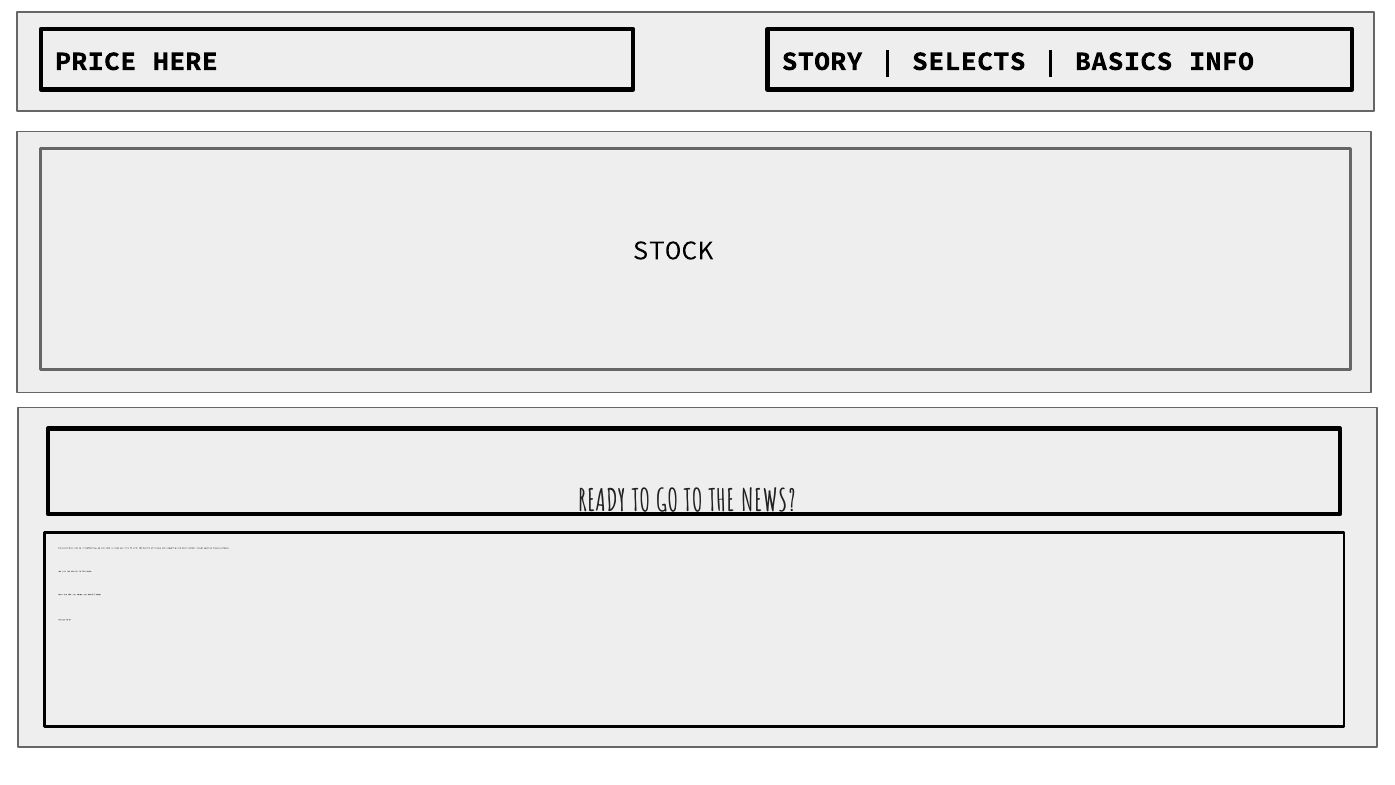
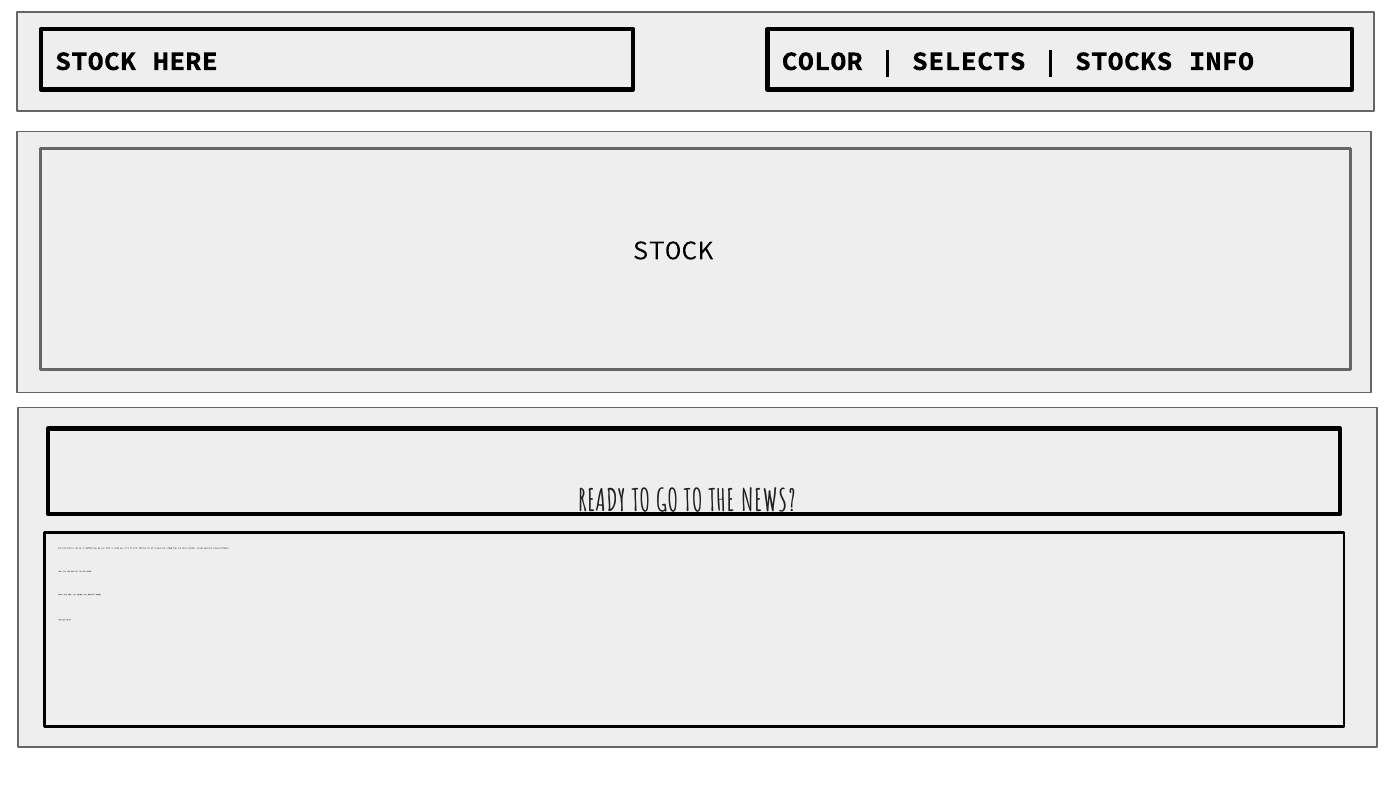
PRICE at (96, 61): PRICE -> STOCK
STORY: STORY -> COLOR
BASICS at (1124, 61): BASICS -> STOCKS
